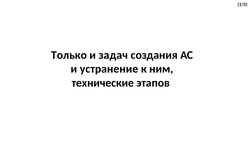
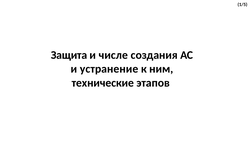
Только: Только -> Защита
задач: задач -> числе
